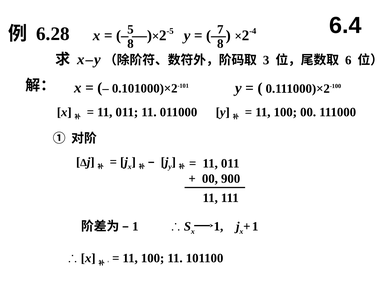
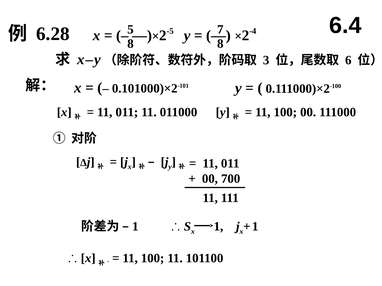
900: 900 -> 700
